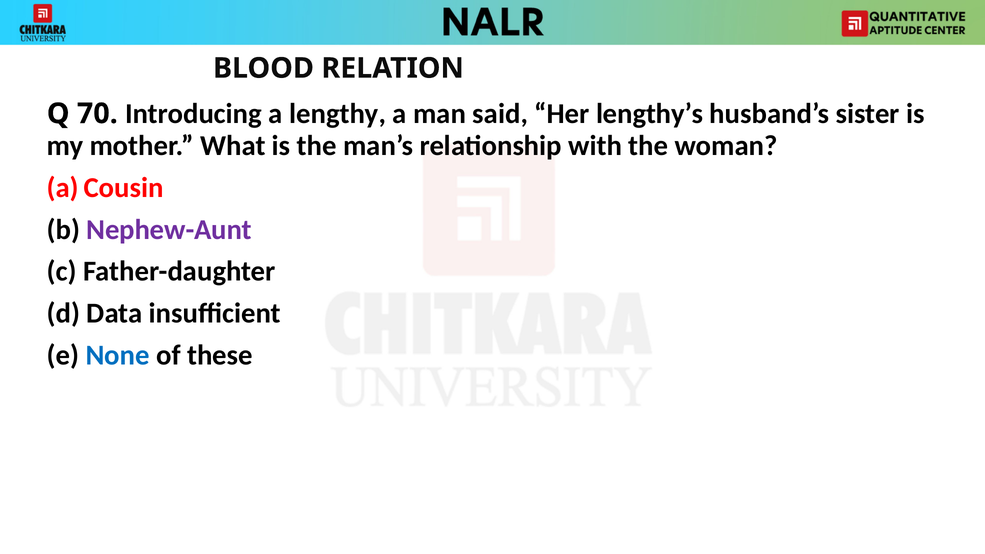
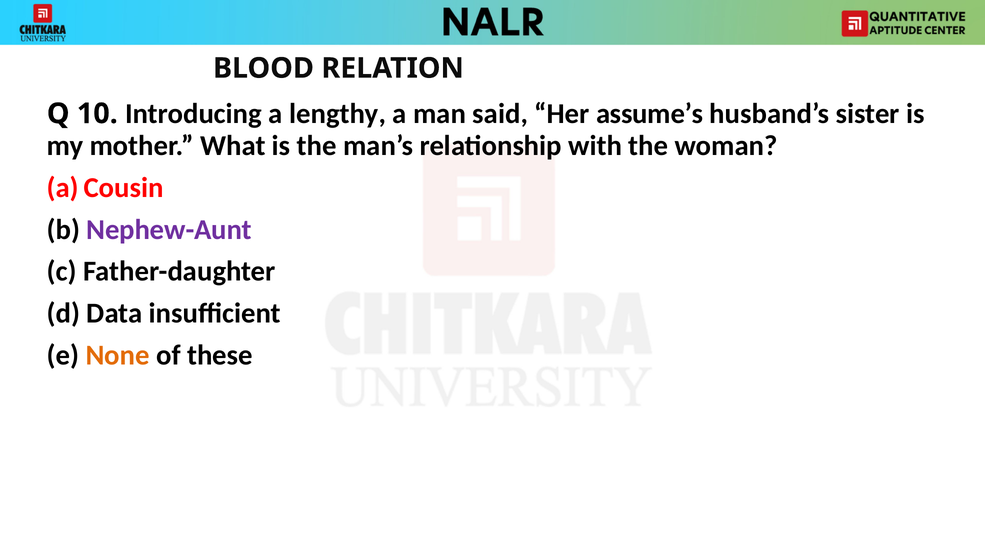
70: 70 -> 10
lengthy’s: lengthy’s -> assume’s
None colour: blue -> orange
